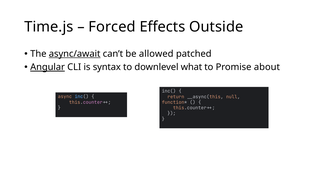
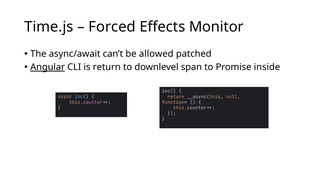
Outside: Outside -> Monitor
async/await underline: present -> none
is syntax: syntax -> return
what: what -> span
about: about -> inside
